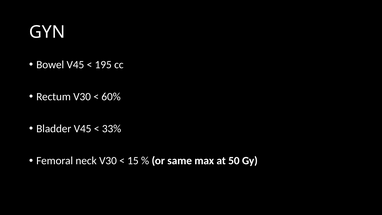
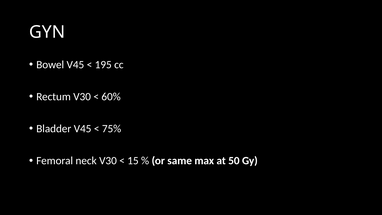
33%: 33% -> 75%
